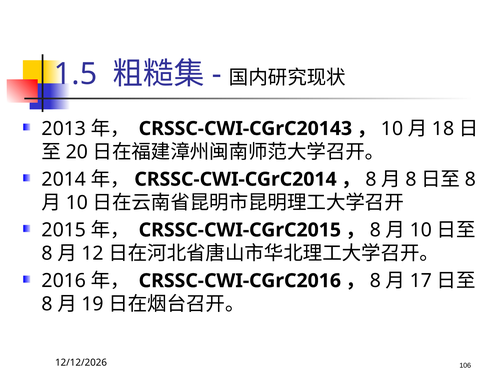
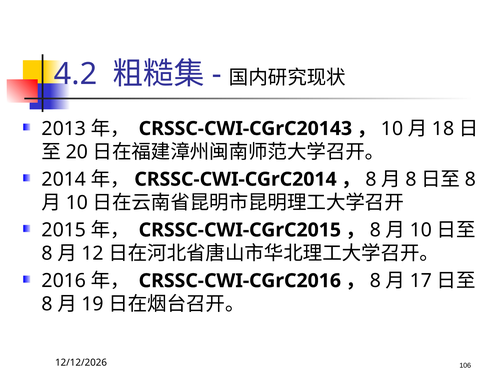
1.5: 1.5 -> 4.2
